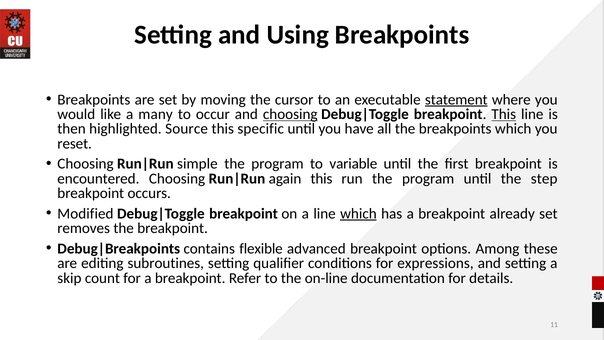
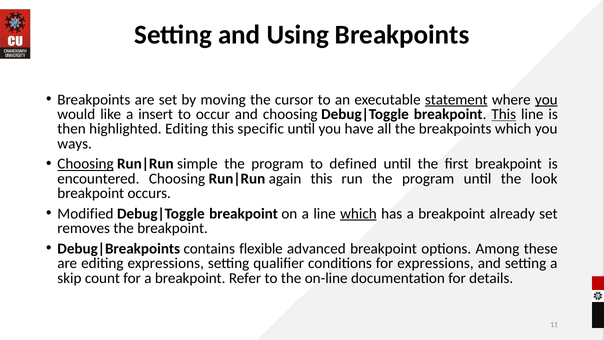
you at (546, 99) underline: none -> present
many: many -> insert
choosing at (290, 114) underline: present -> none
highlighted Source: Source -> Editing
reset: reset -> ways
Choosing at (85, 164) underline: none -> present
variable: variable -> defined
step: step -> look
editing subroutines: subroutines -> expressions
